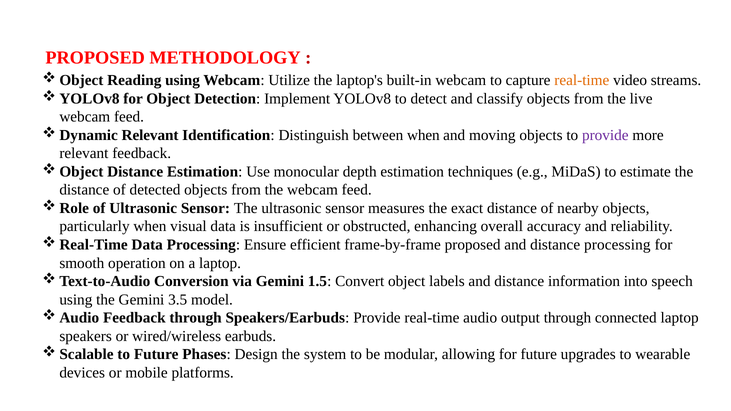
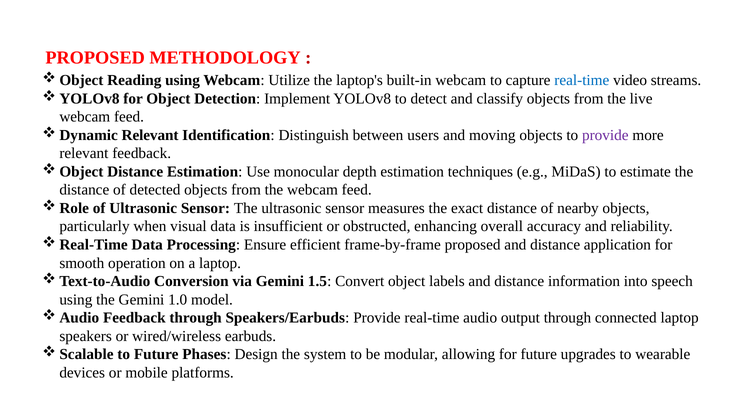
real-time at (582, 80) colour: orange -> blue
between when: when -> users
distance processing: processing -> application
3.5: 3.5 -> 1.0
